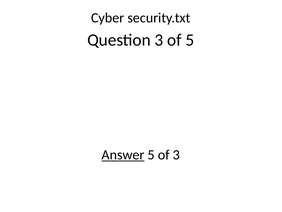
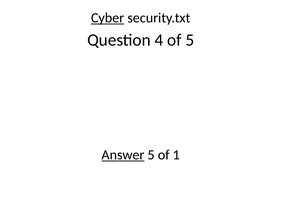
Cyber underline: none -> present
Question 3: 3 -> 4
of 3: 3 -> 1
